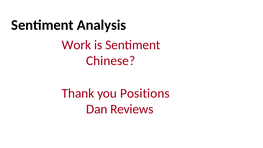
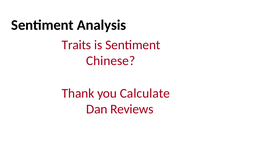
Work: Work -> Traits
Positions: Positions -> Calculate
